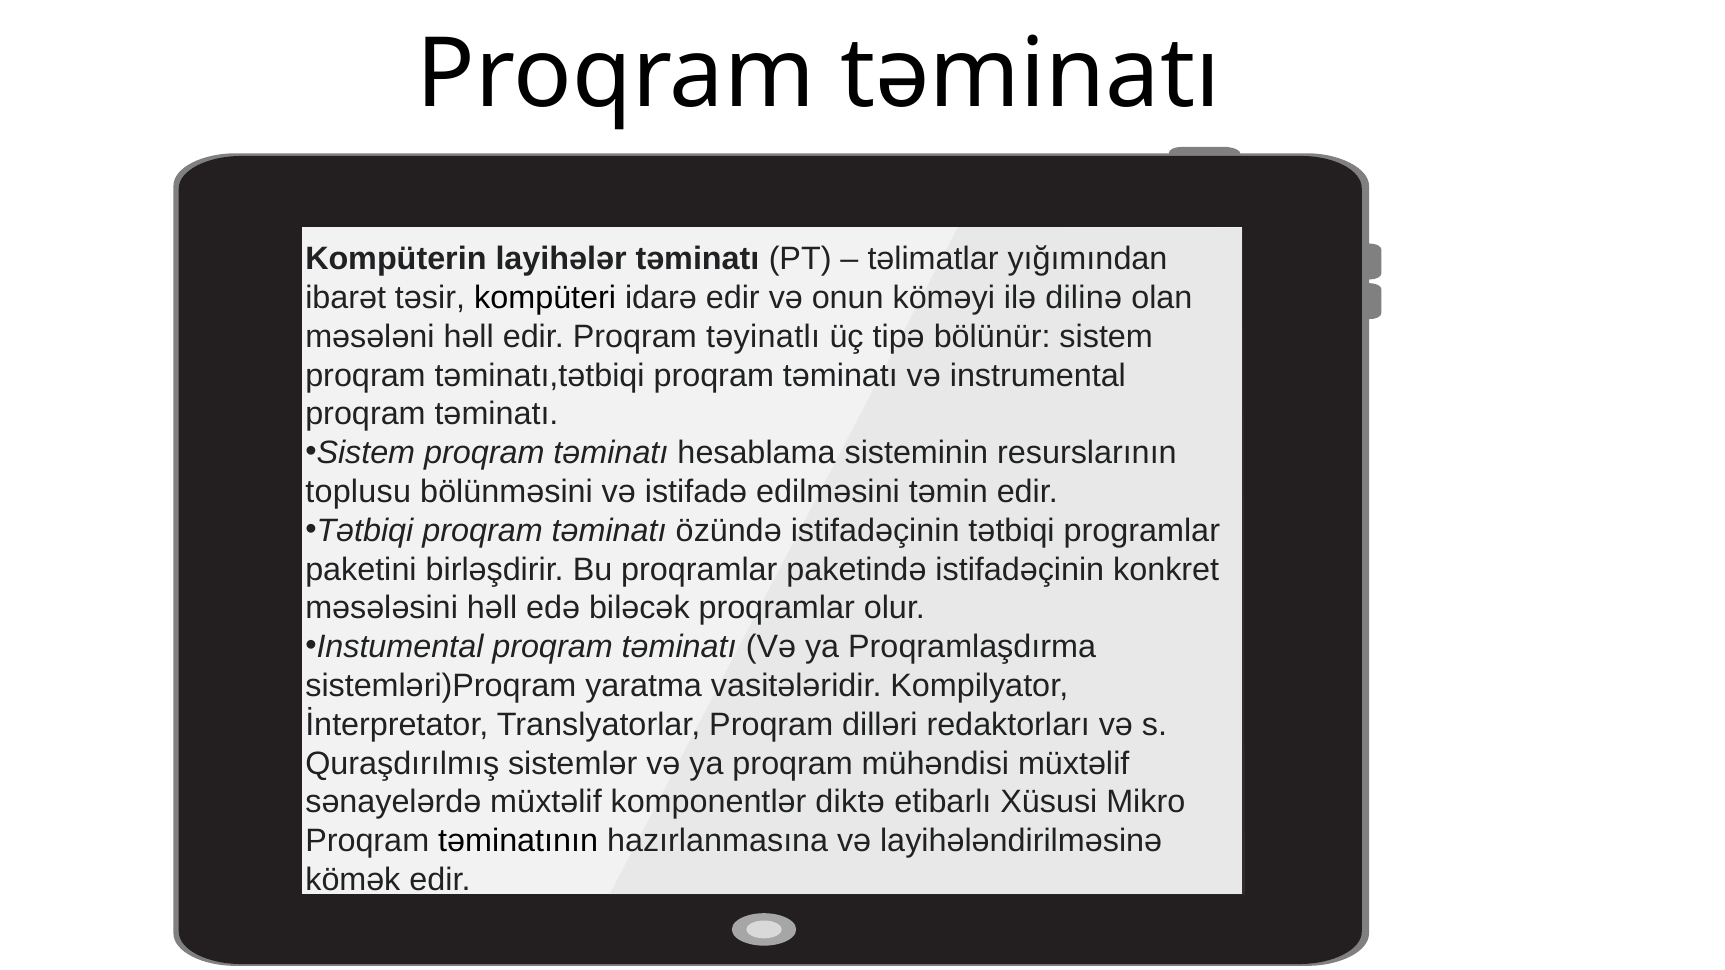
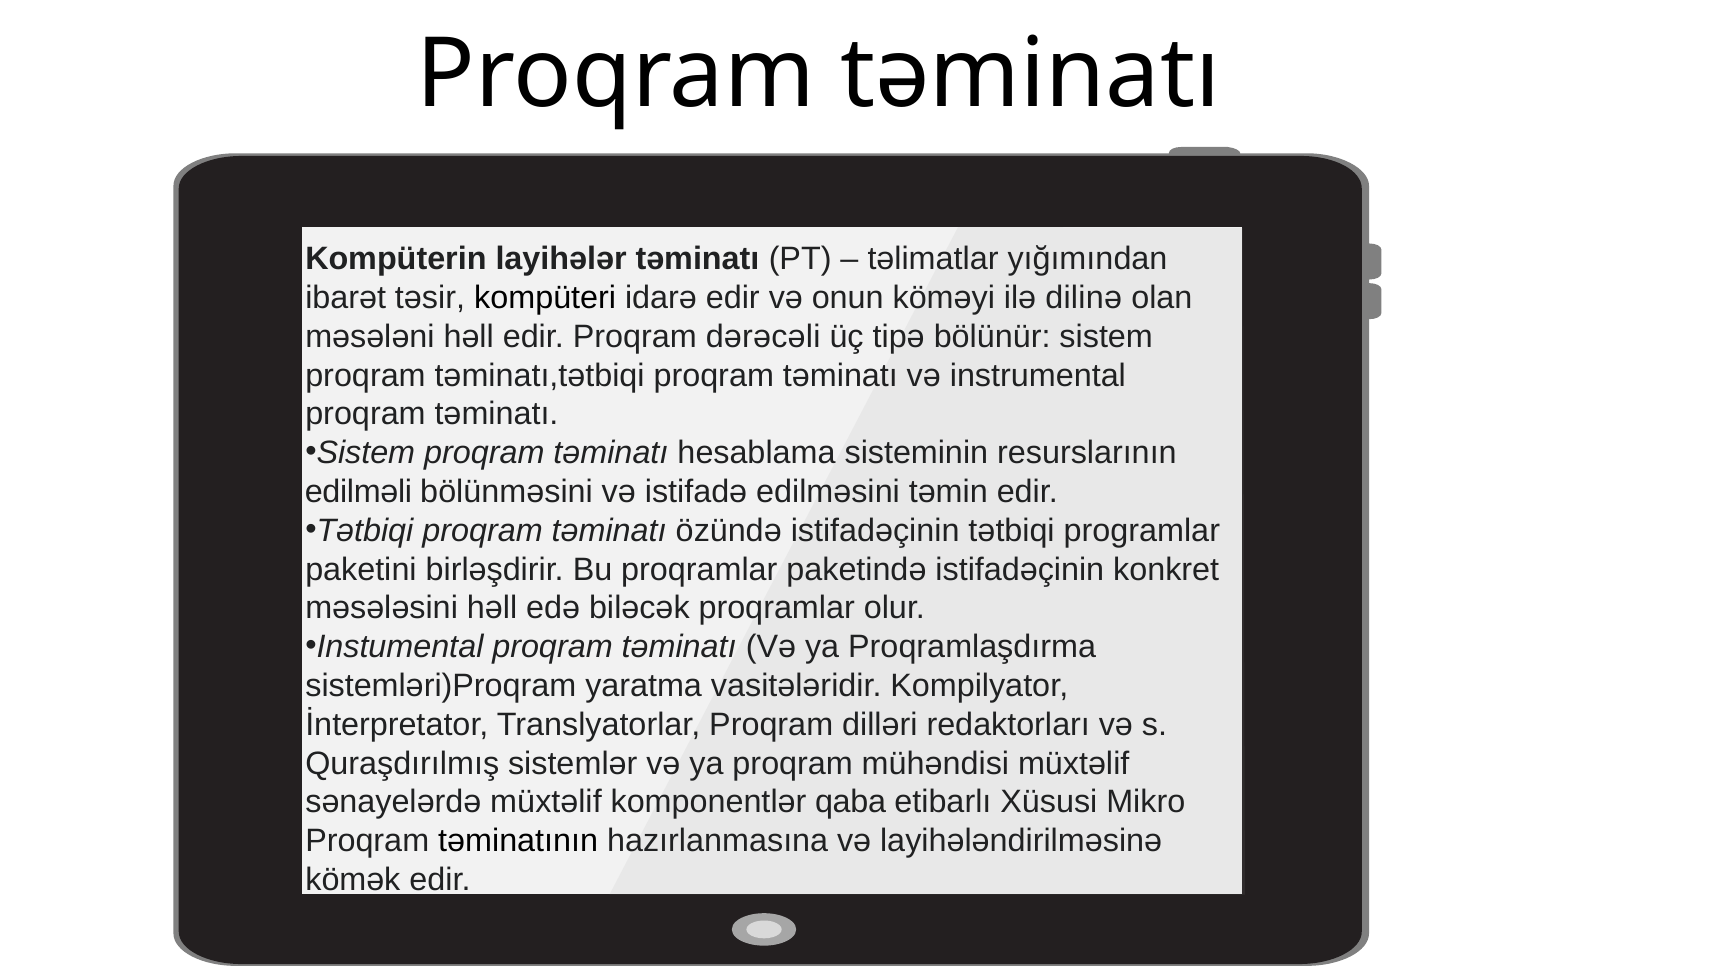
təyinatlı: təyinatlı -> dərəcəli
toplusu: toplusu -> edilməli
diktə: diktə -> qaba
